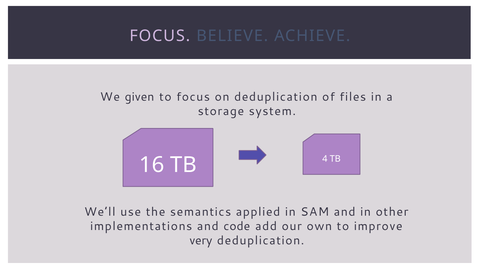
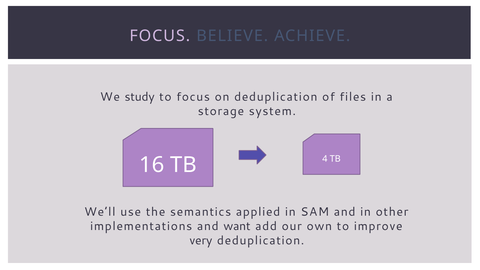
given: given -> study
code: code -> want
